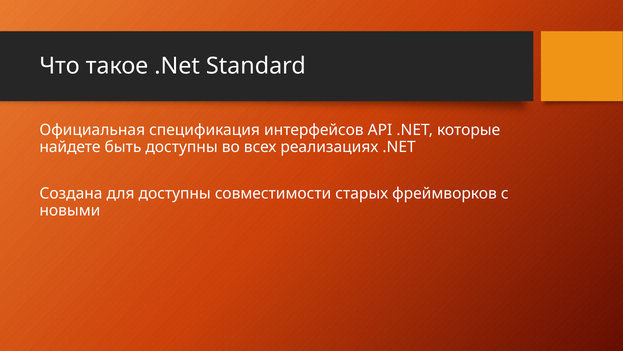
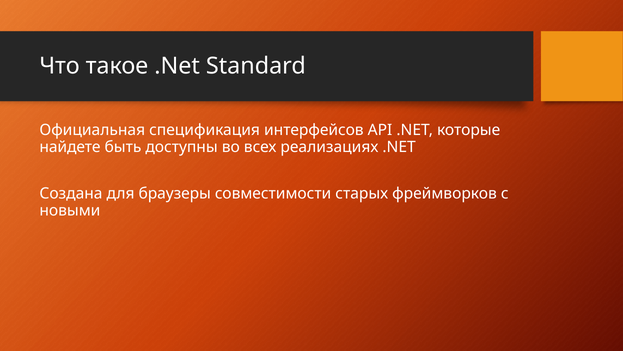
для доступны: доступны -> браузеры
